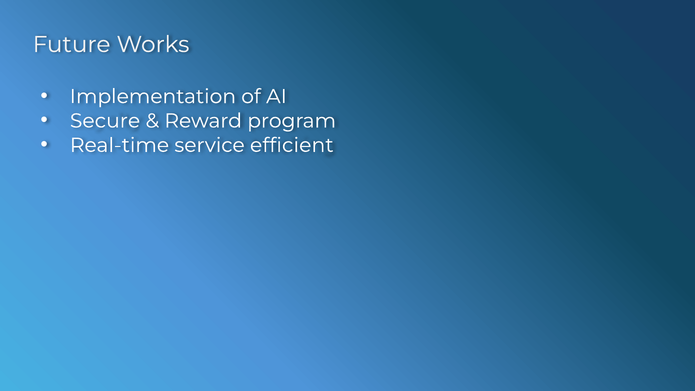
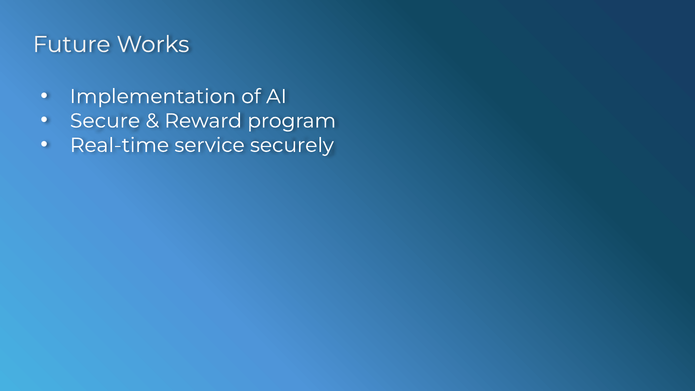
efficient: efficient -> securely
